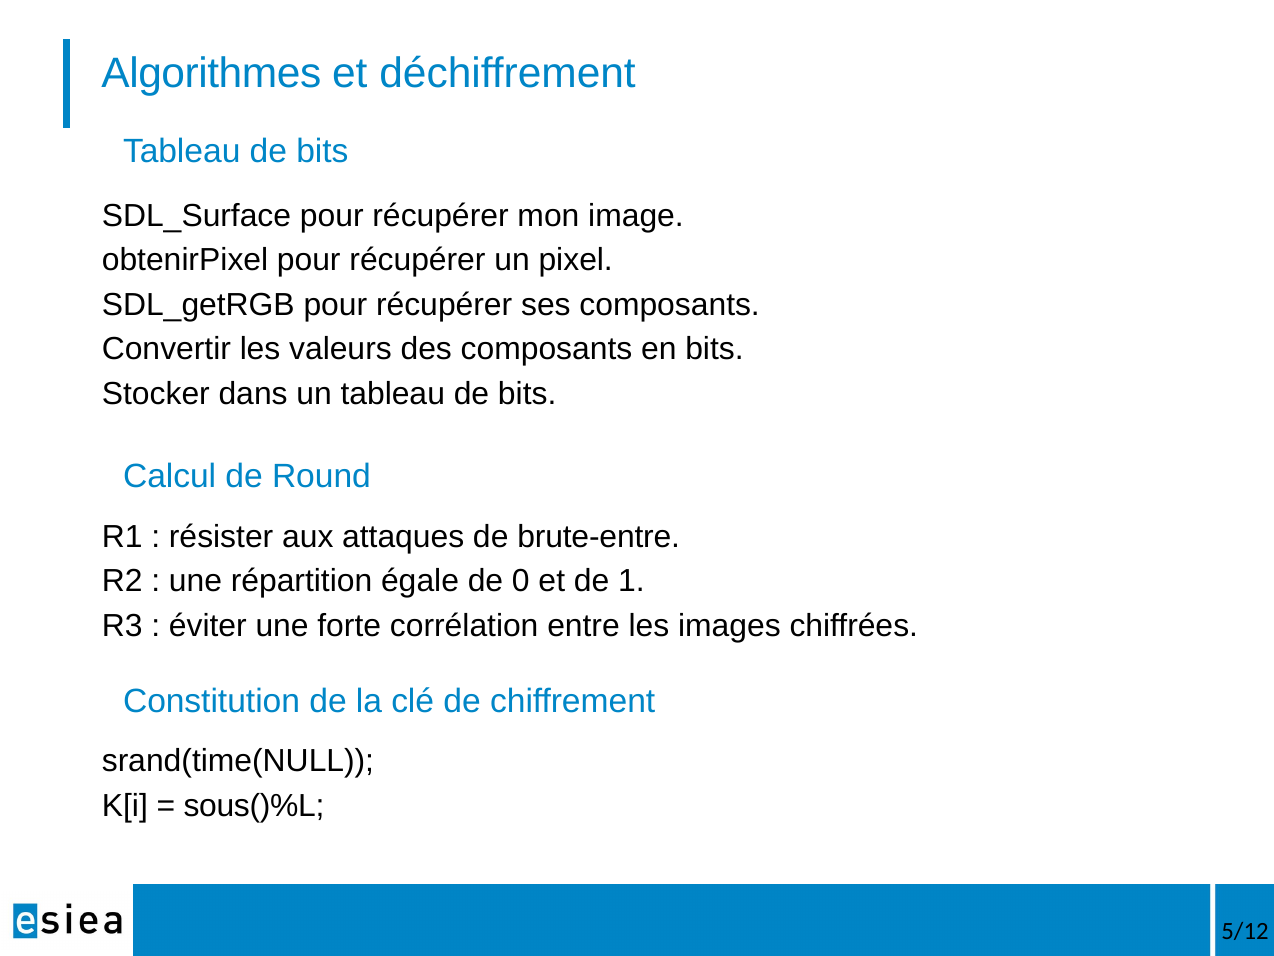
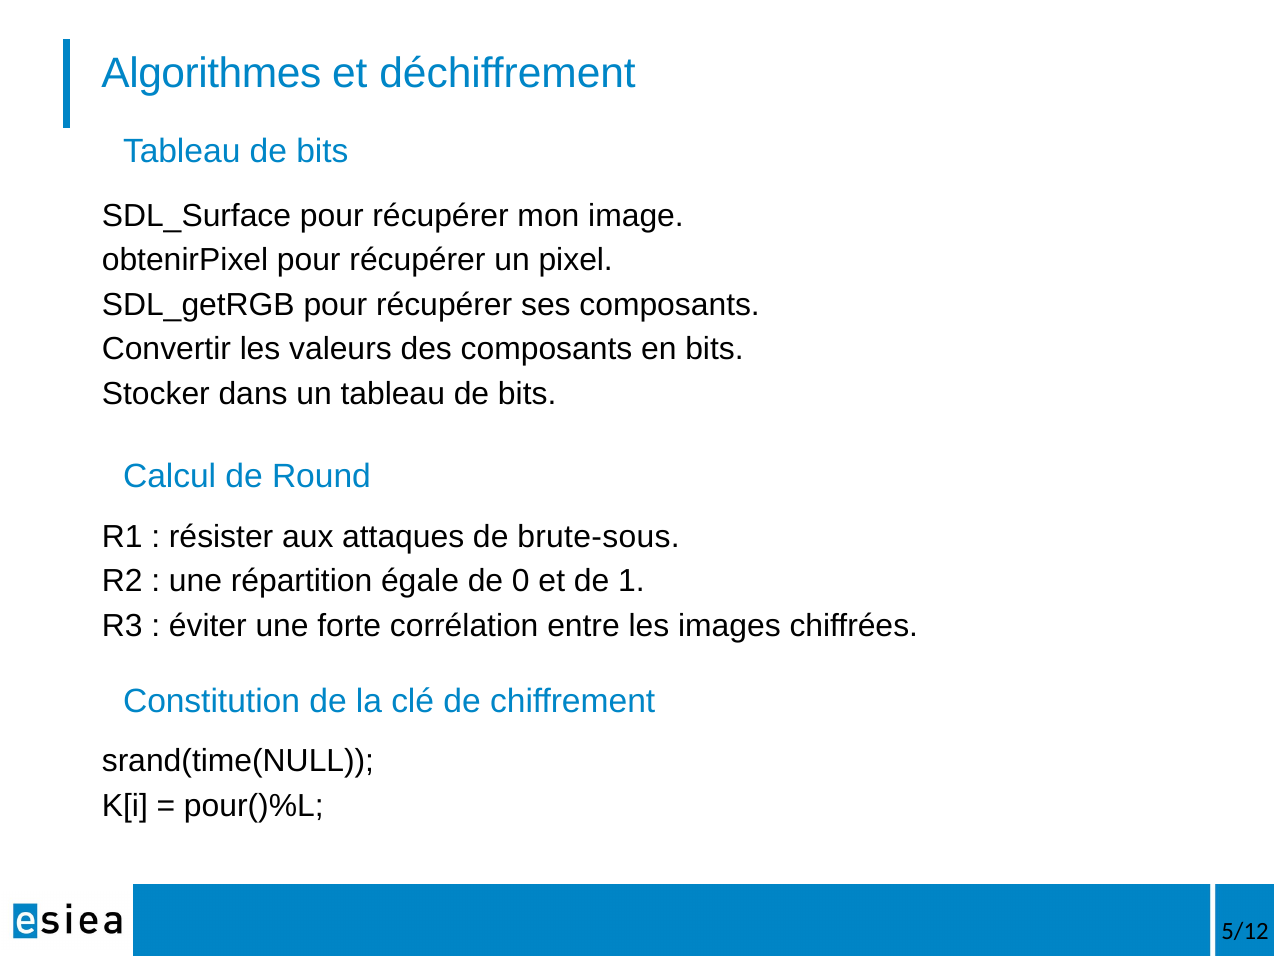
brute-entre: brute-entre -> brute-sous
sous()%L: sous()%L -> pour()%L
